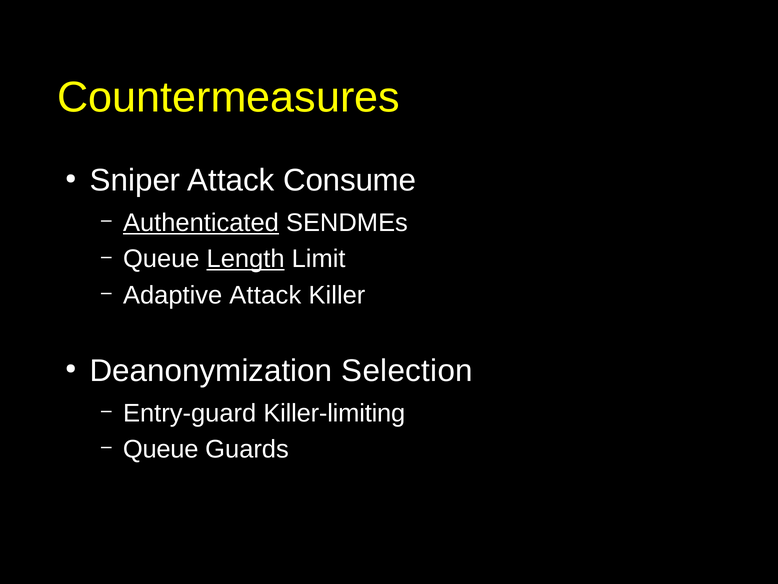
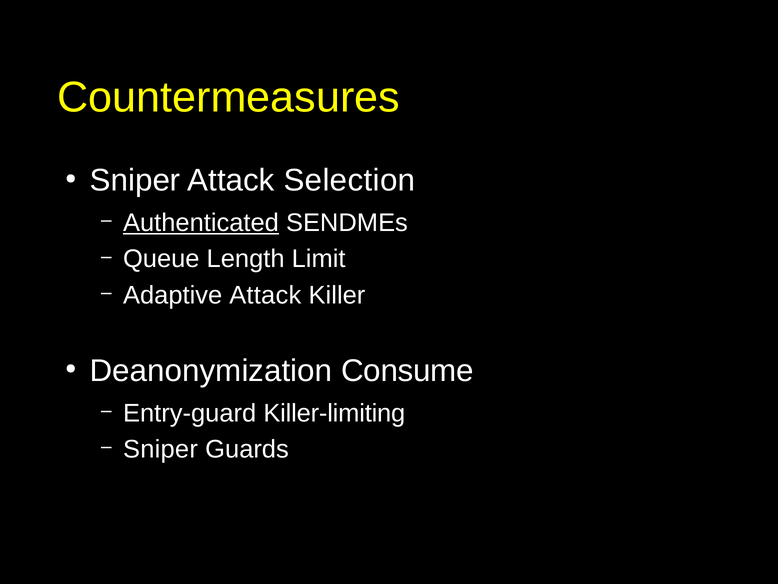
Consume: Consume -> Selection
Length underline: present -> none
Selection: Selection -> Consume
Queue at (161, 449): Queue -> Sniper
